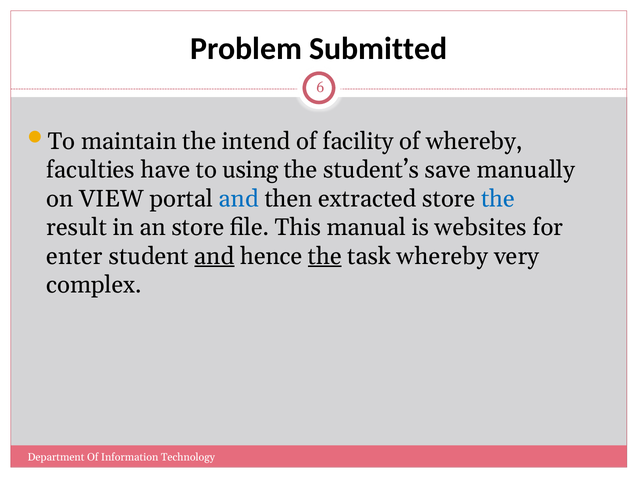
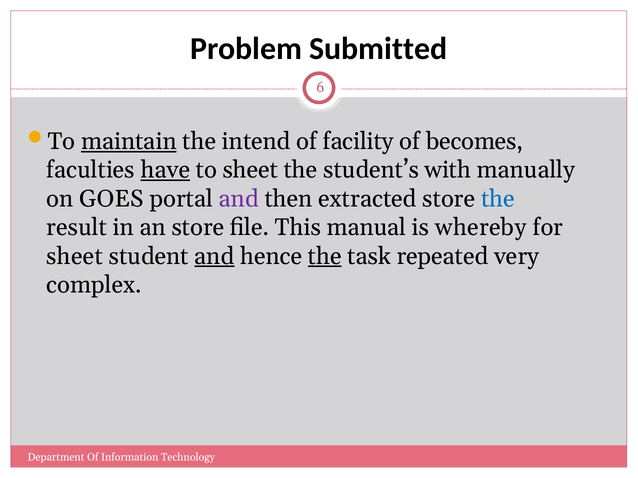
maintain underline: none -> present
of whereby: whereby -> becomes
have underline: none -> present
to using: using -> sheet
save: save -> with
VIEW: VIEW -> GOES
and at (239, 199) colour: blue -> purple
websites: websites -> whereby
enter at (75, 256): enter -> sheet
task whereby: whereby -> repeated
